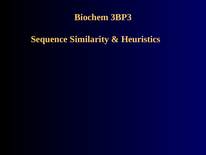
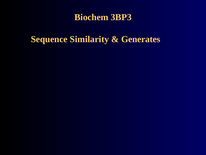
Heuristics: Heuristics -> Generates
